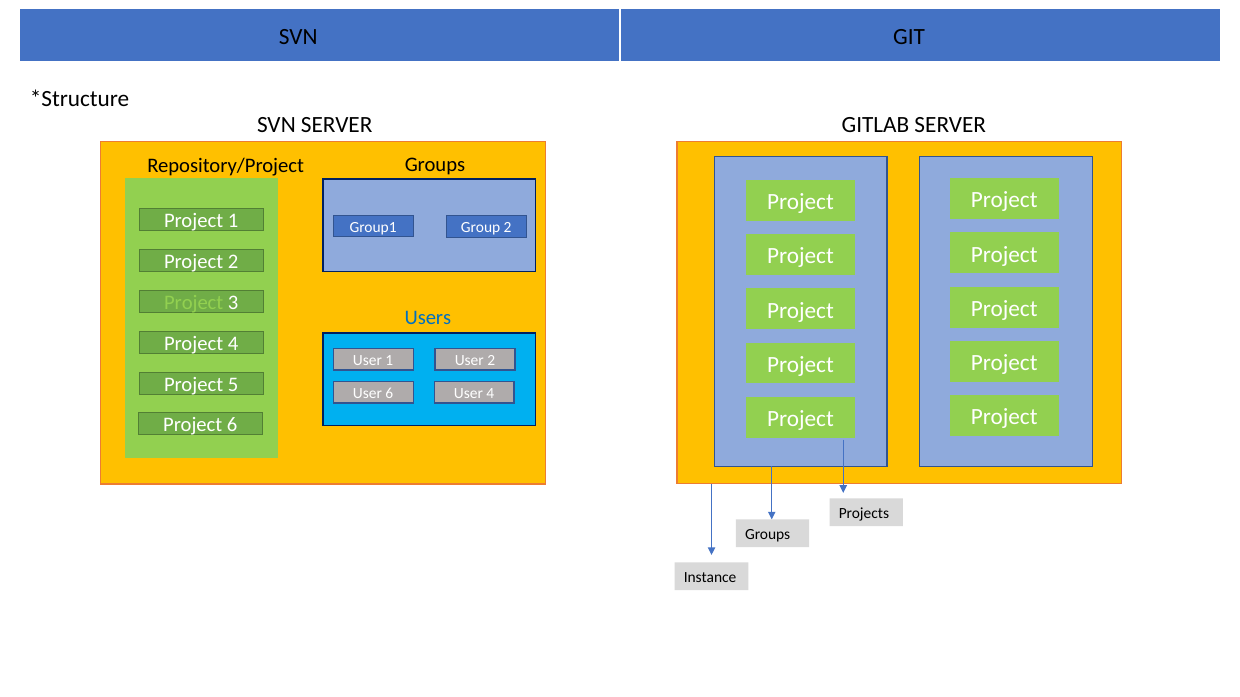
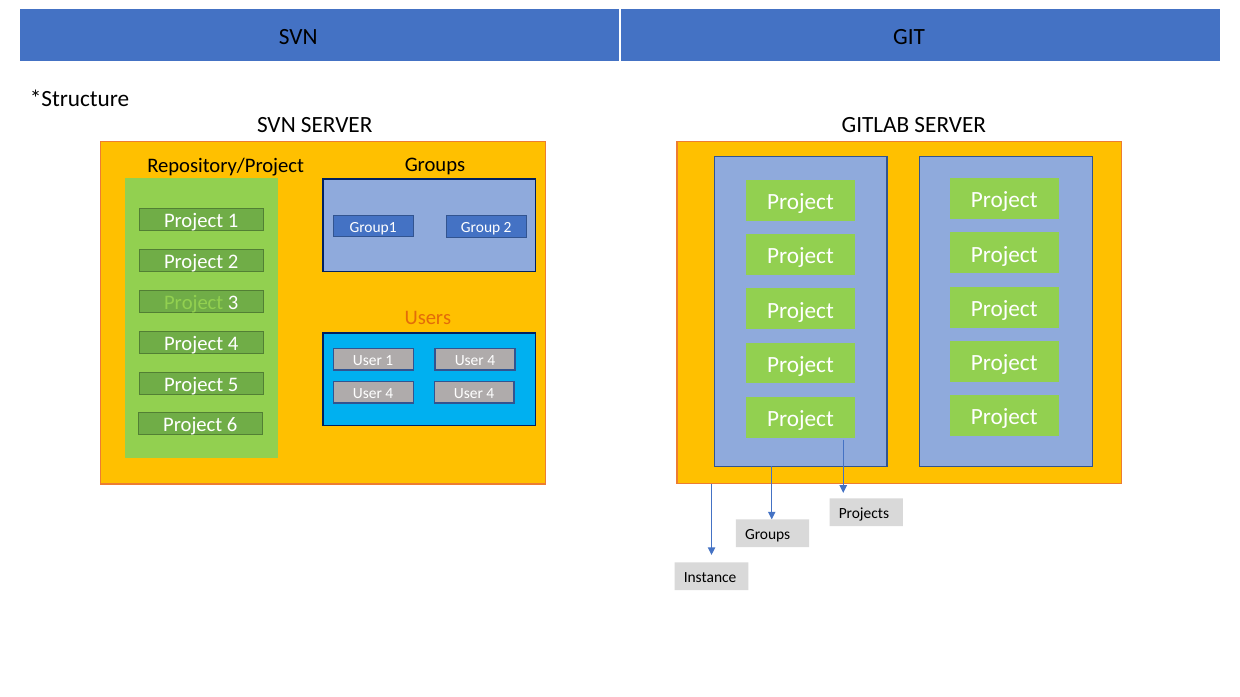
Users colour: blue -> orange
2 at (491, 361): 2 -> 4
6 at (389, 394): 6 -> 4
